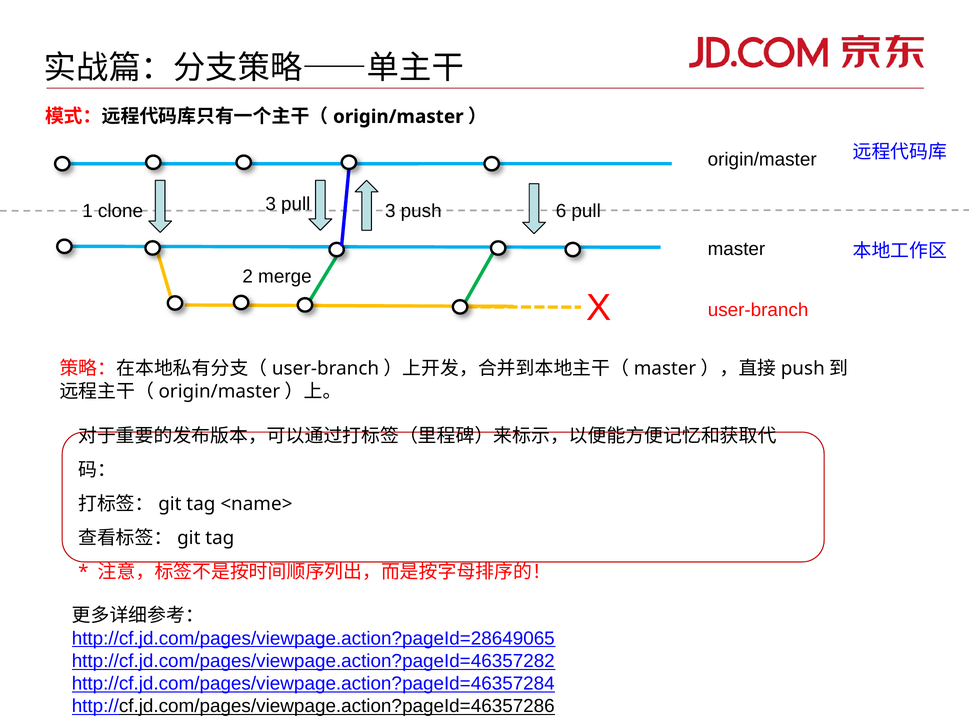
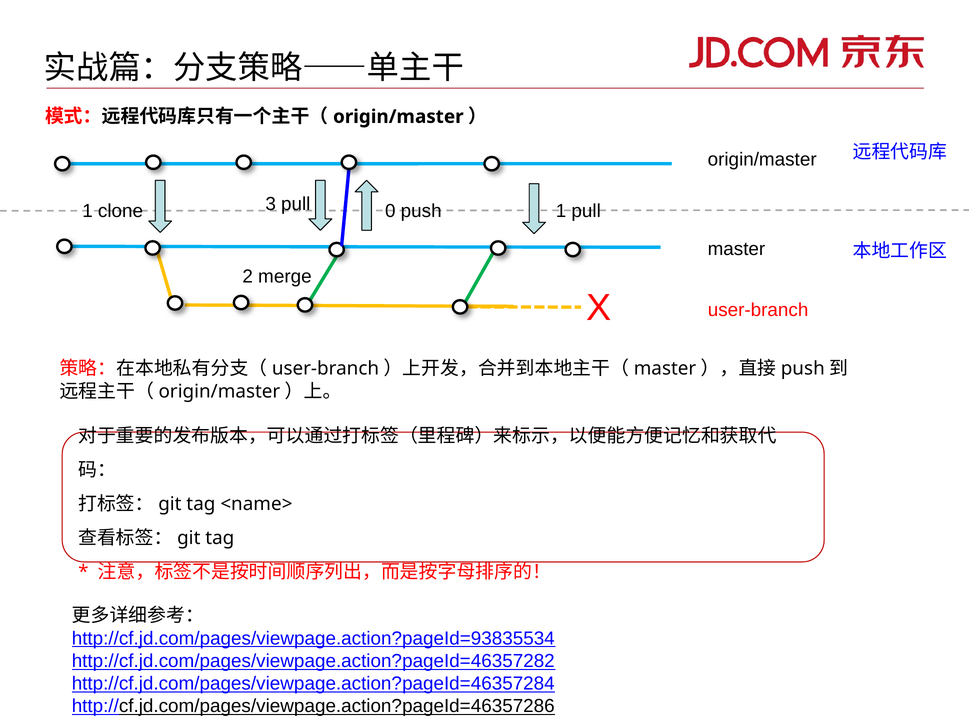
pull 3: 3 -> 0
push 6: 6 -> 1
http://cf.jd.com/pages/viewpage.action?pageId=28649065: http://cf.jd.com/pages/viewpage.action?pageId=28649065 -> http://cf.jd.com/pages/viewpage.action?pageId=93835534
